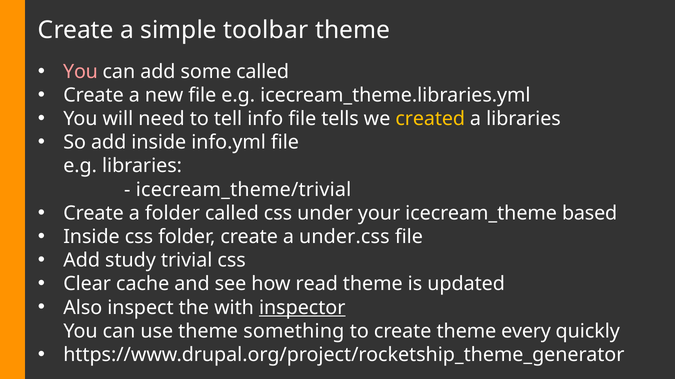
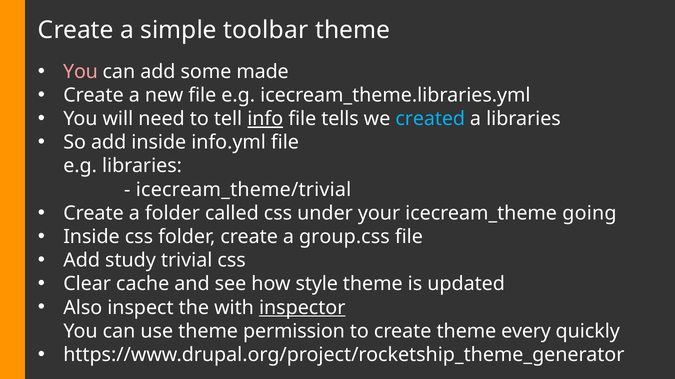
some called: called -> made
info underline: none -> present
created colour: yellow -> light blue
based: based -> going
under.css: under.css -> group.css
read: read -> style
something: something -> permission
